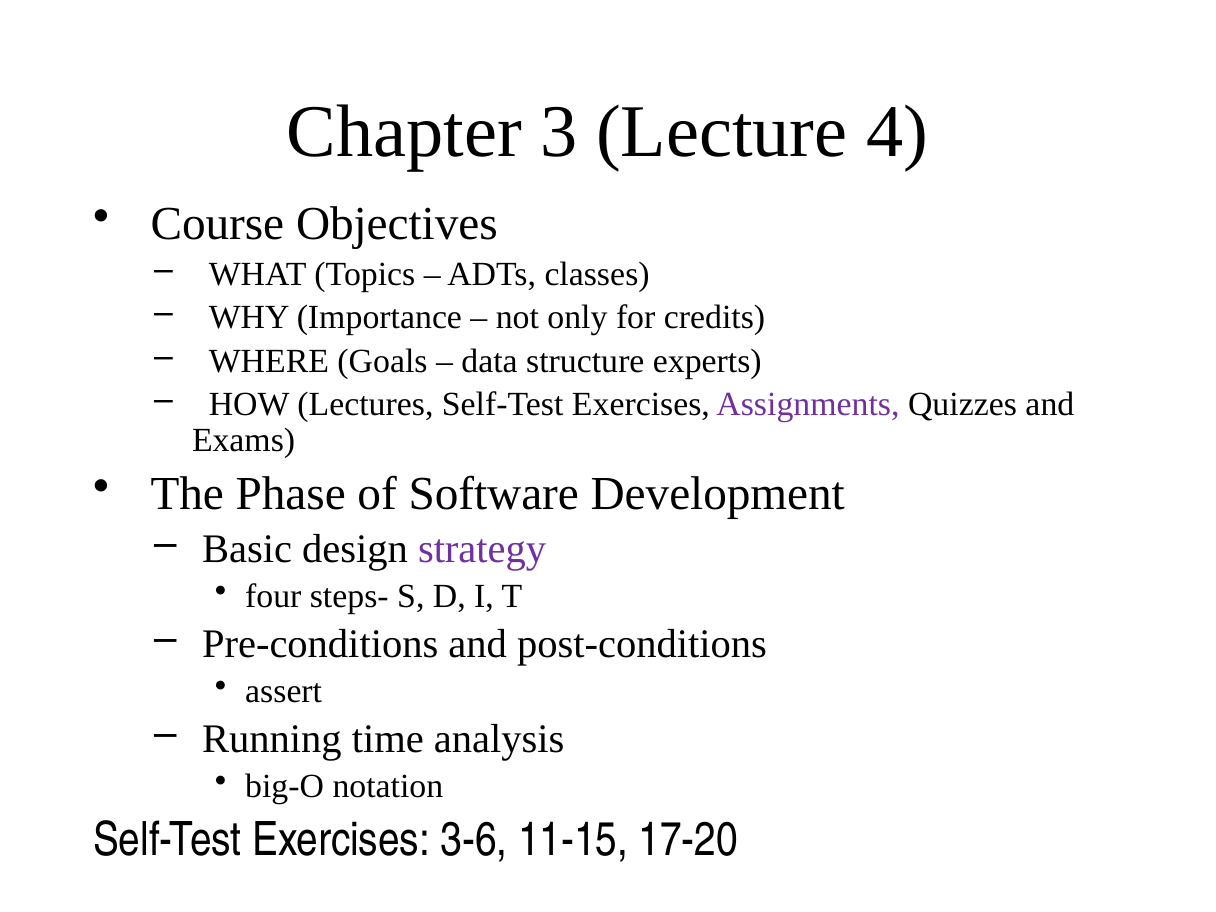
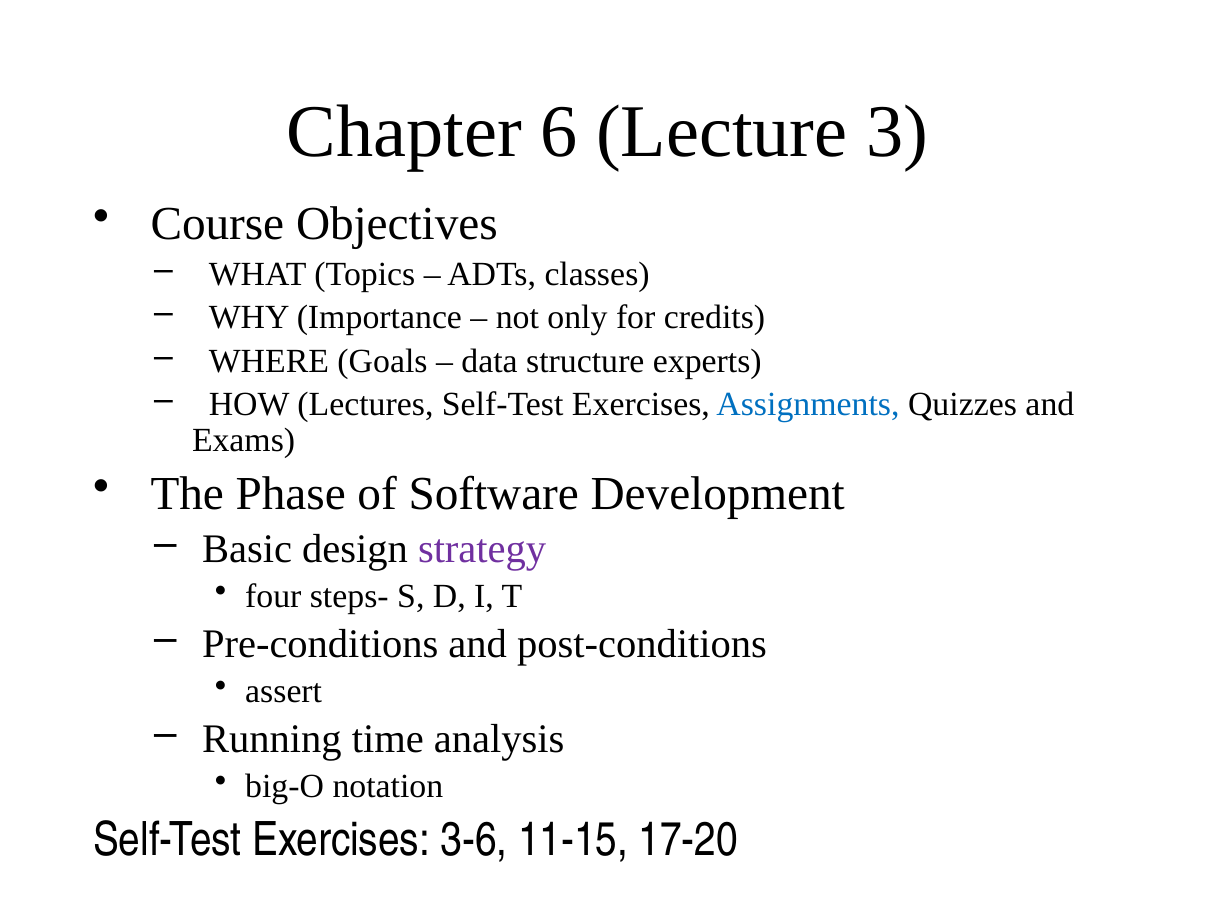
3: 3 -> 6
4: 4 -> 3
Assignments colour: purple -> blue
